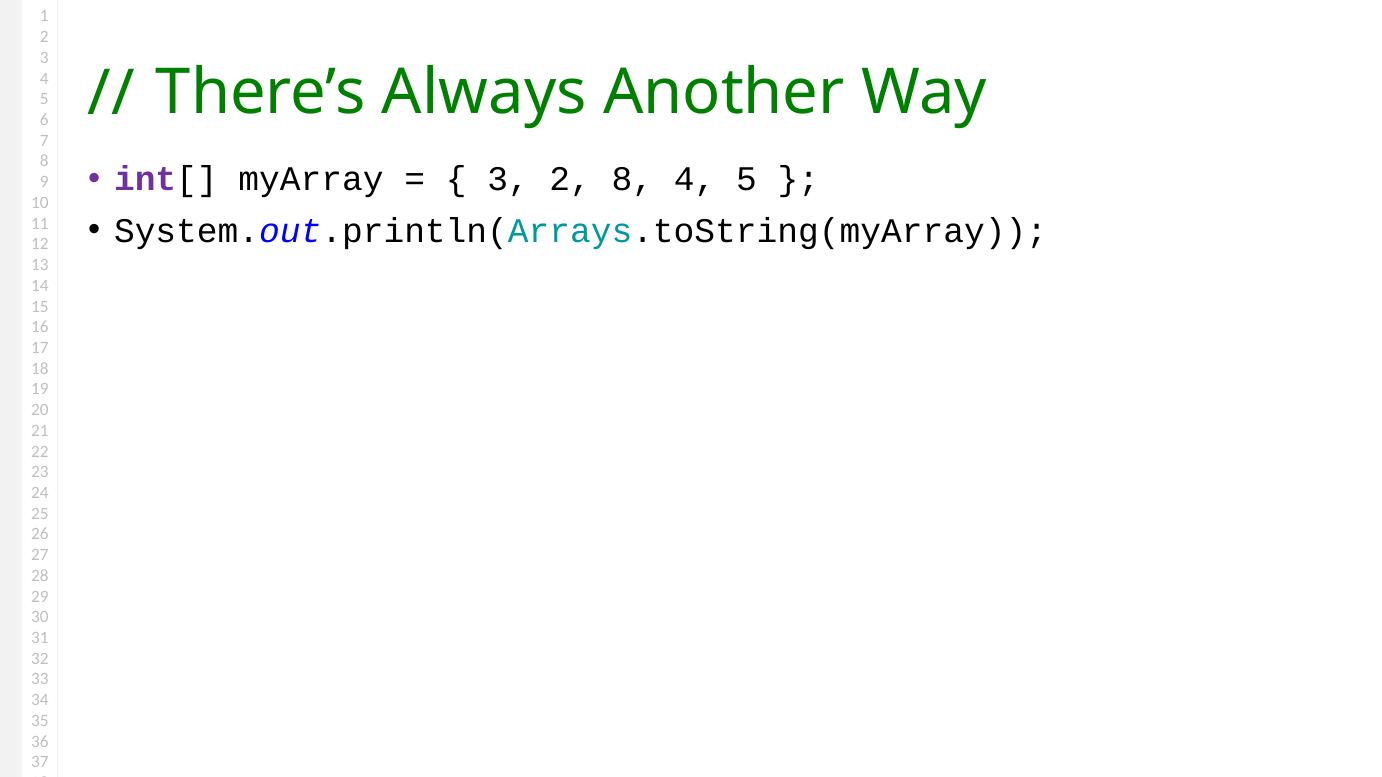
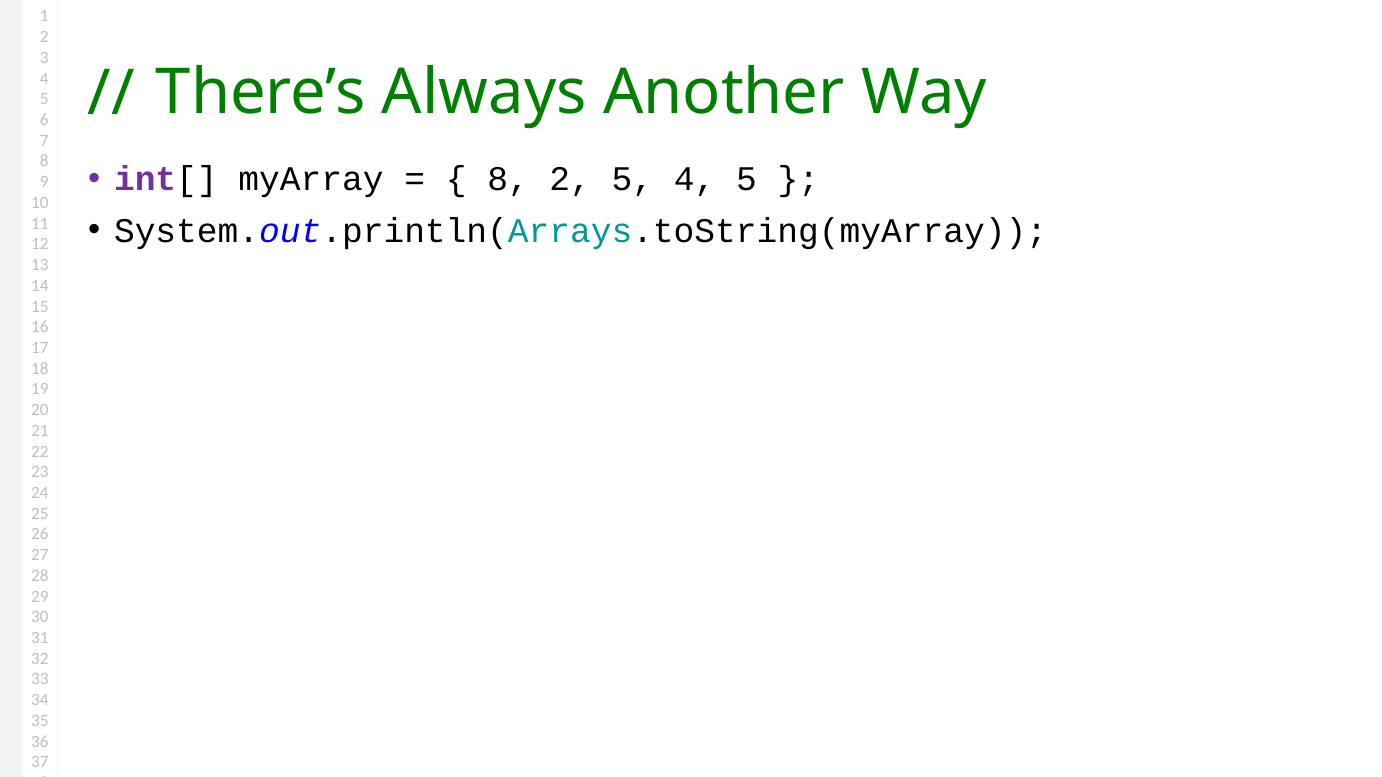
3 at (508, 179): 3 -> 8
2 8: 8 -> 5
